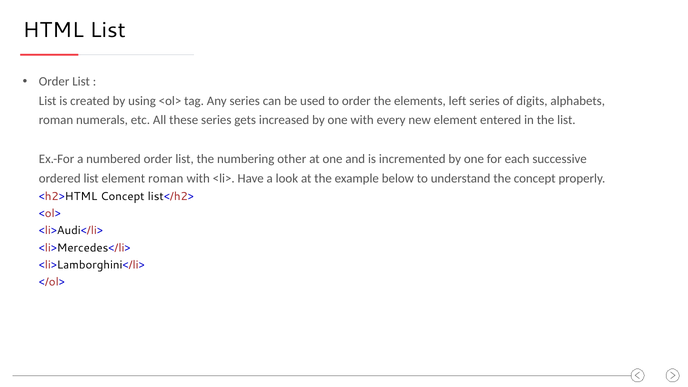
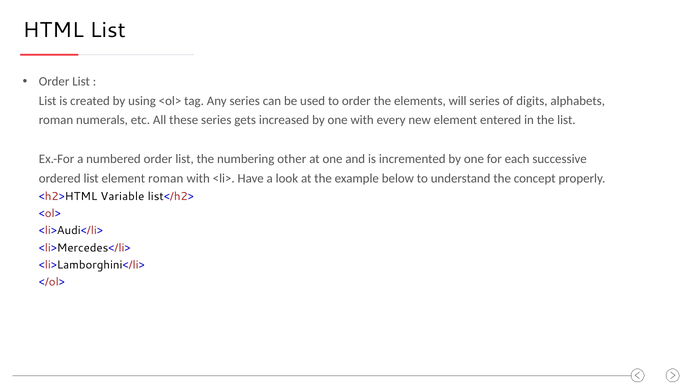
left: left -> will
<h2>HTML Concept: Concept -> Variable
